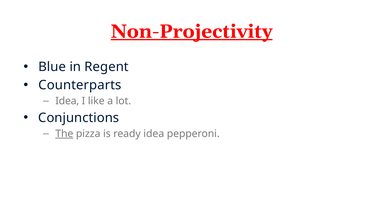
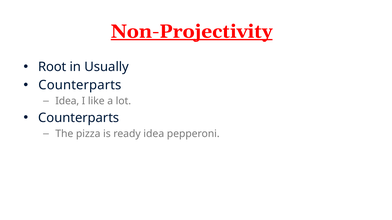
Blue: Blue -> Root
Regent: Regent -> Usually
Conjunctions at (79, 118): Conjunctions -> Counterparts
The underline: present -> none
